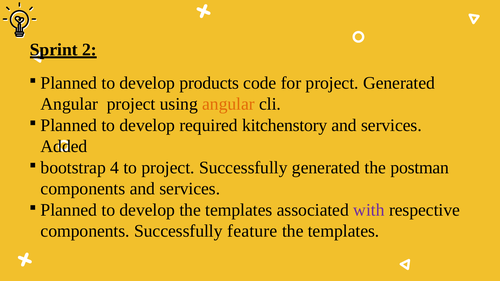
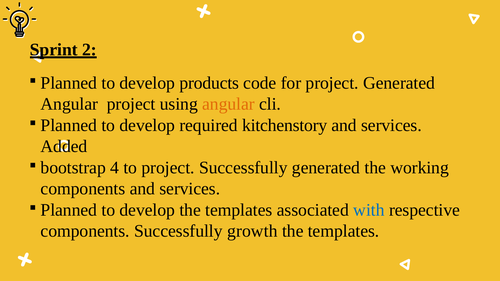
postman: postman -> working
with colour: purple -> blue
feature: feature -> growth
